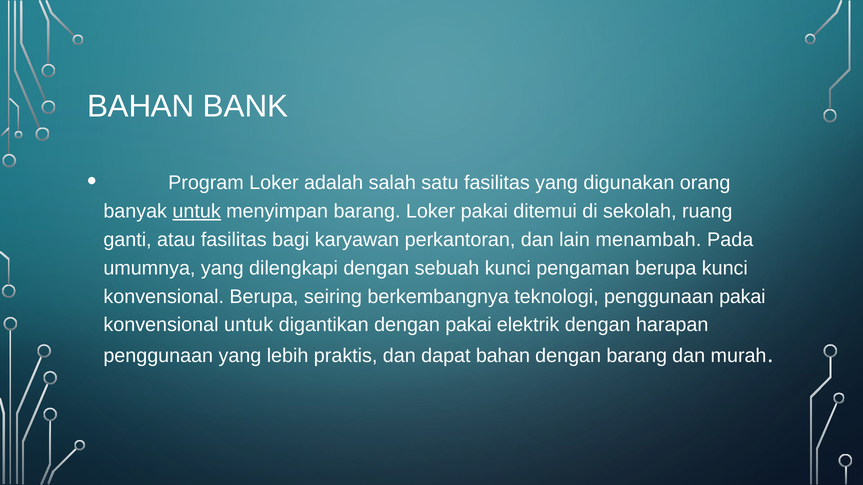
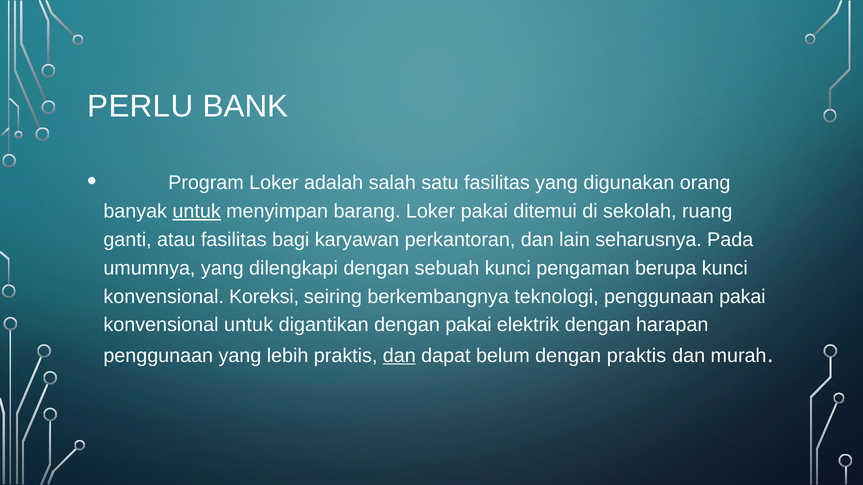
BAHAN at (141, 107): BAHAN -> PERLU
menambah: menambah -> seharusnya
konvensional Berupa: Berupa -> Koreksi
dan at (399, 356) underline: none -> present
dapat bahan: bahan -> belum
dengan barang: barang -> praktis
